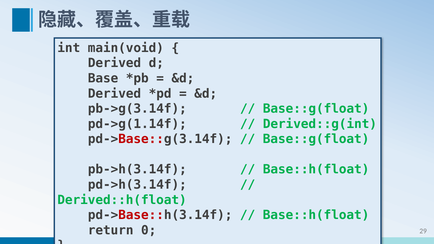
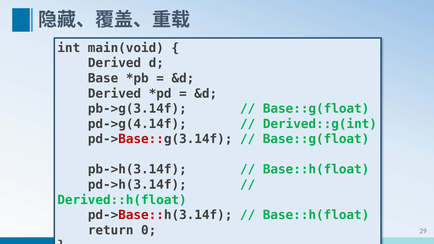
pd->g(1.14f: pd->g(1.14f -> pd->g(4.14f
